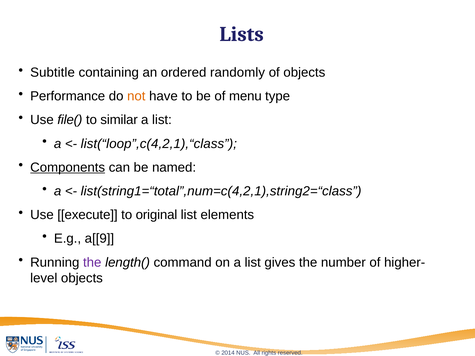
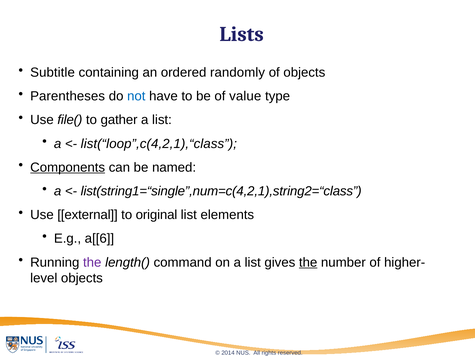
Performance: Performance -> Parentheses
not colour: orange -> blue
menu: menu -> value
similar: similar -> gather
list(string1=“total”,num=c(4,2,1),string2=“class: list(string1=“total”,num=c(4,2,1),string2=“class -> list(string1=“single”,num=c(4,2,1),string2=“class
execute: execute -> external
a[[9: a[[9 -> a[[6
the at (308, 263) underline: none -> present
